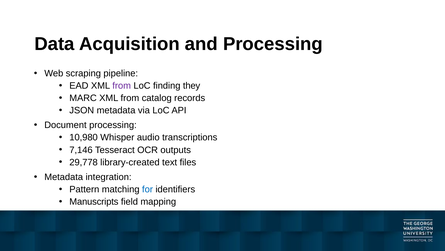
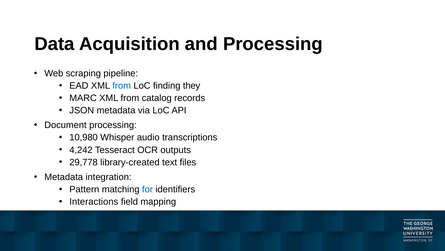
from at (122, 86) colour: purple -> blue
7,146: 7,146 -> 4,242
Manuscripts: Manuscripts -> Interactions
